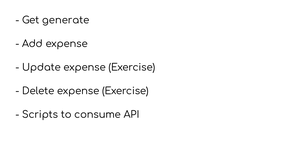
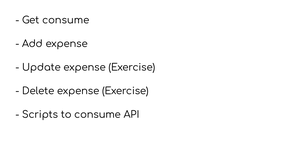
Get generate: generate -> consume
